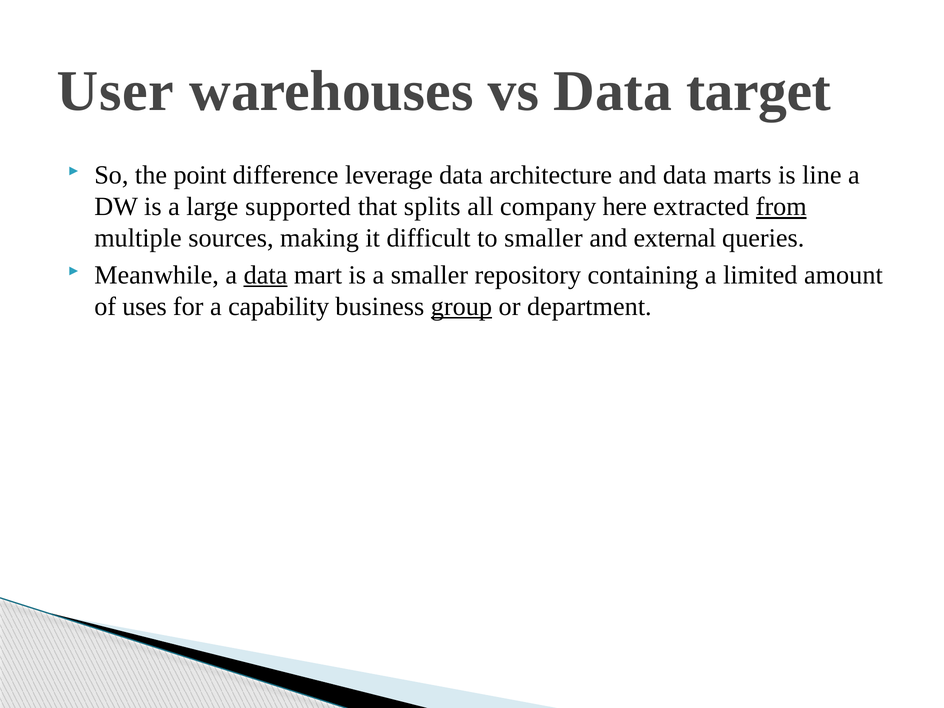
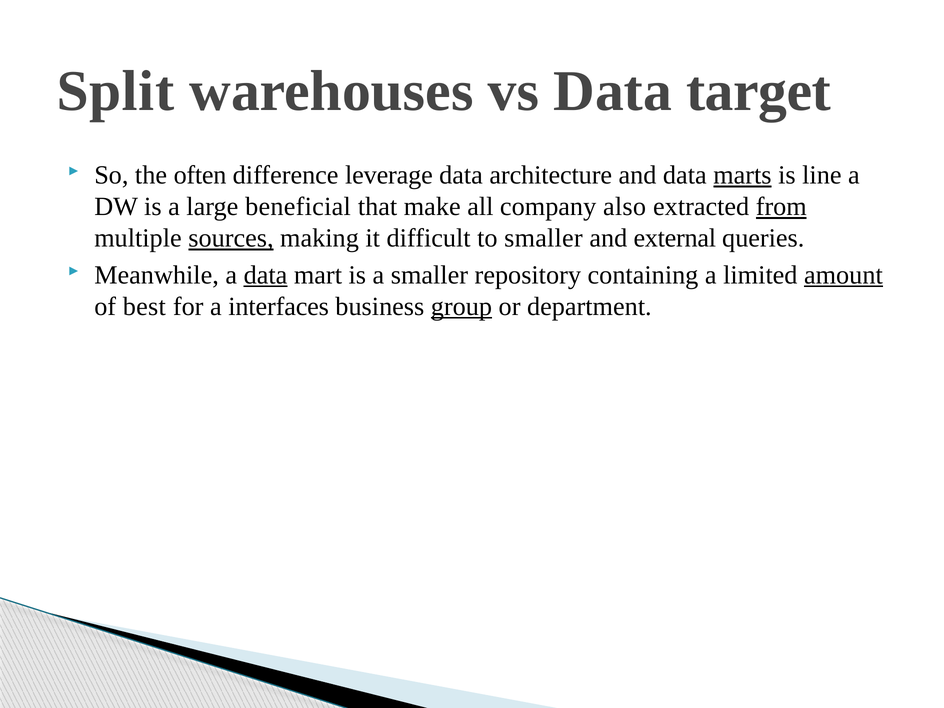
User: User -> Split
point: point -> often
marts underline: none -> present
supported: supported -> beneficial
splits: splits -> make
here: here -> also
sources underline: none -> present
amount underline: none -> present
uses: uses -> best
capability: capability -> interfaces
